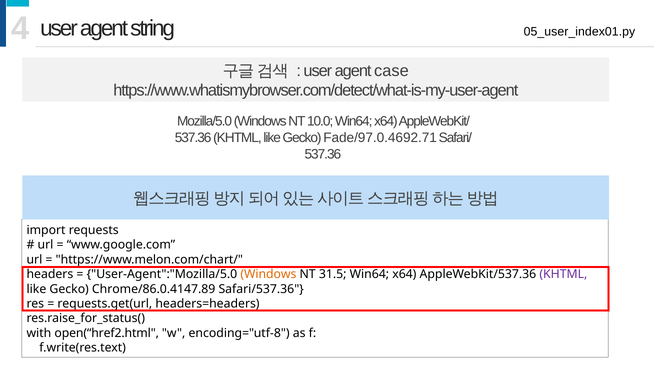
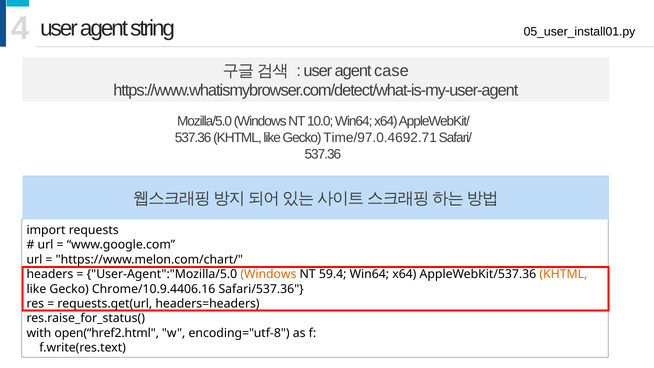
05_user_index01.py: 05_user_index01.py -> 05_user_install01.py
Fade/97.0.4692.71: Fade/97.0.4692.71 -> Time/97.0.4692.71
31.5: 31.5 -> 59.4
KHTML at (563, 274) colour: purple -> orange
Chrome/86.0.4147.89: Chrome/86.0.4147.89 -> Chrome/10.9.4406.16
